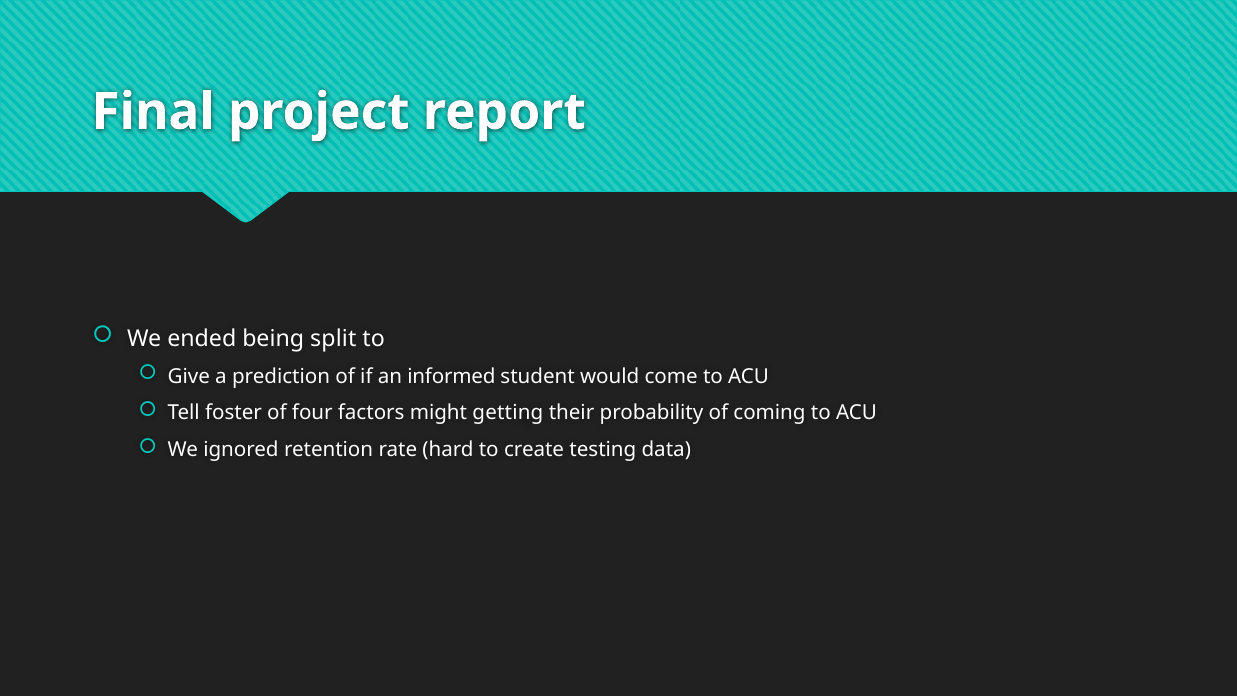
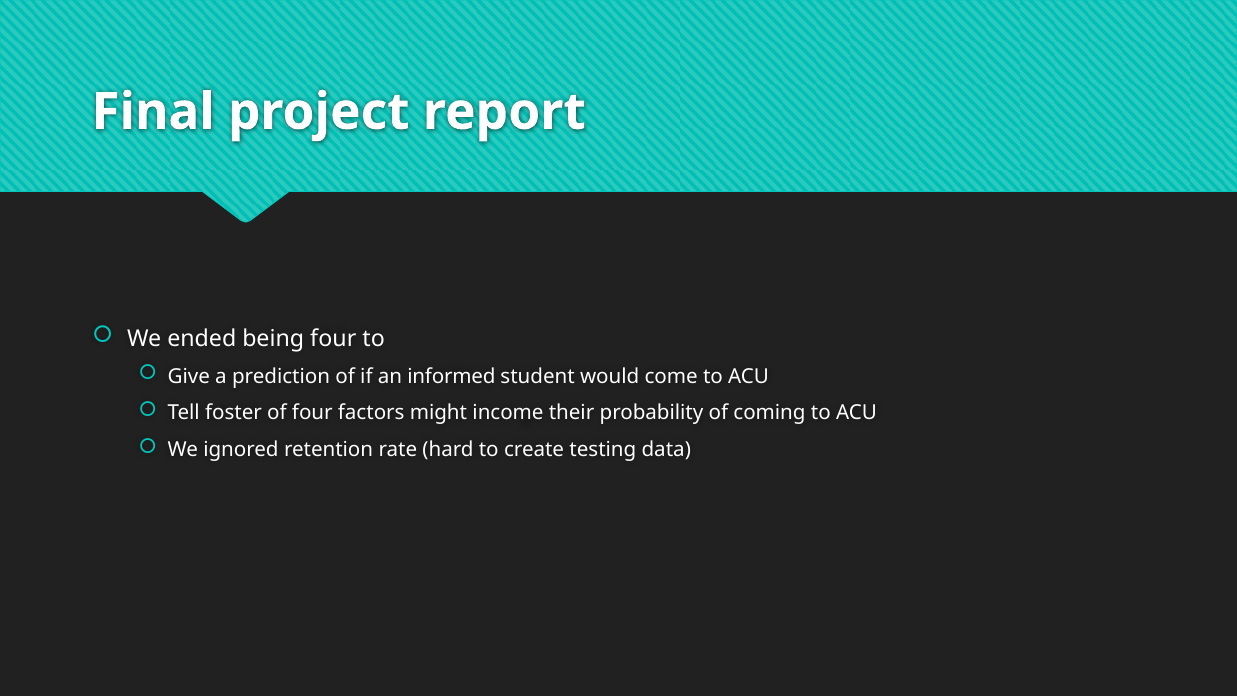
being split: split -> four
getting: getting -> income
